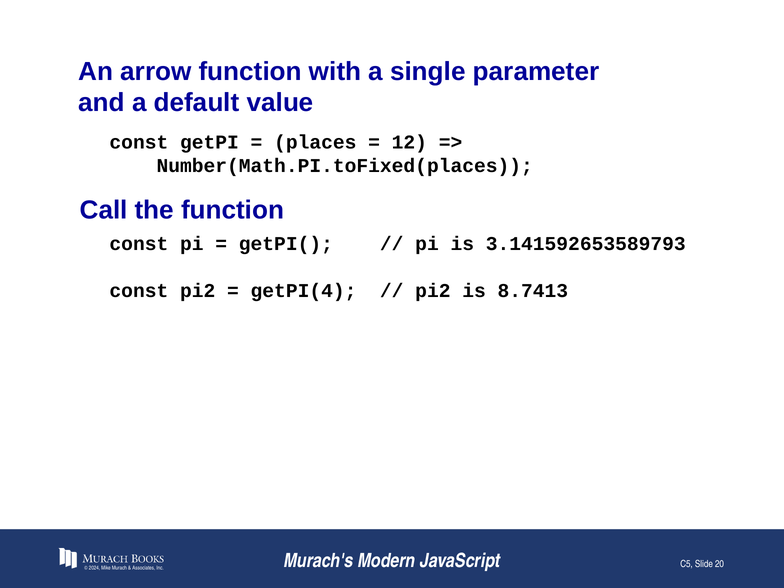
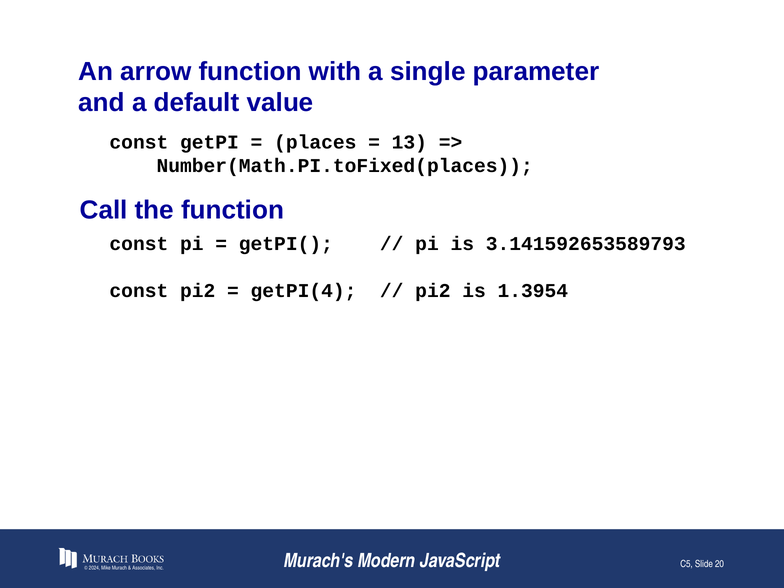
12: 12 -> 13
8.7413: 8.7413 -> 1.3954
